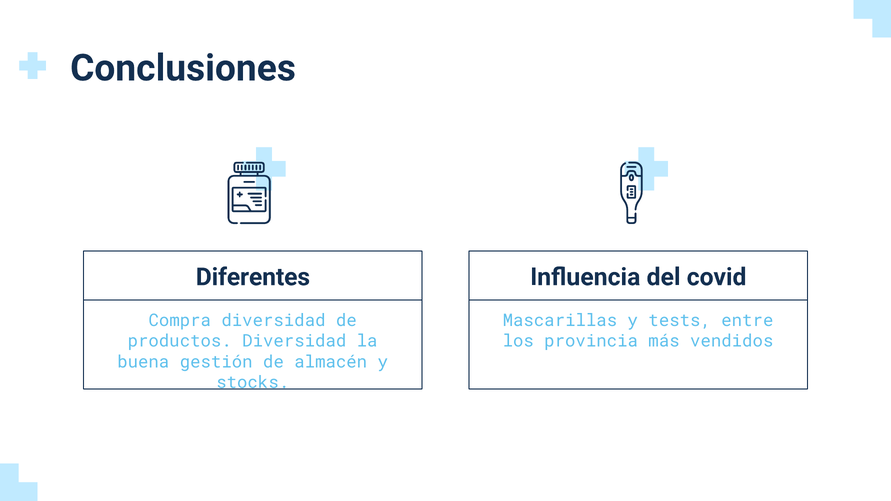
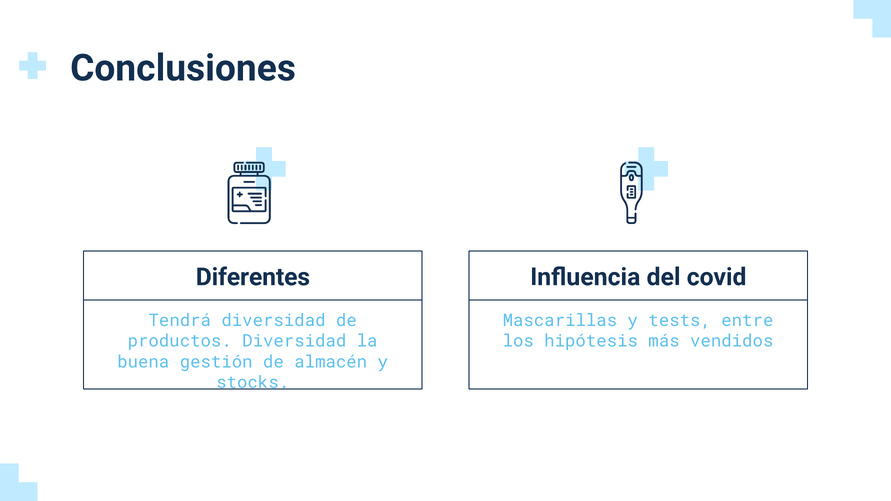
Compra: Compra -> Tendrá
provincia: provincia -> hipótesis
